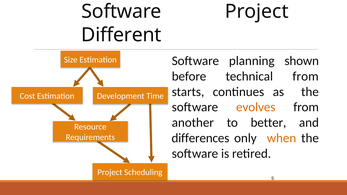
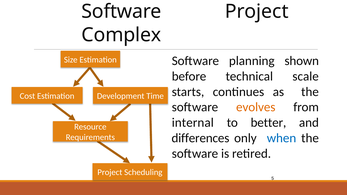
Different: Different -> Complex
technical from: from -> scale
another: another -> internal
when colour: orange -> blue
